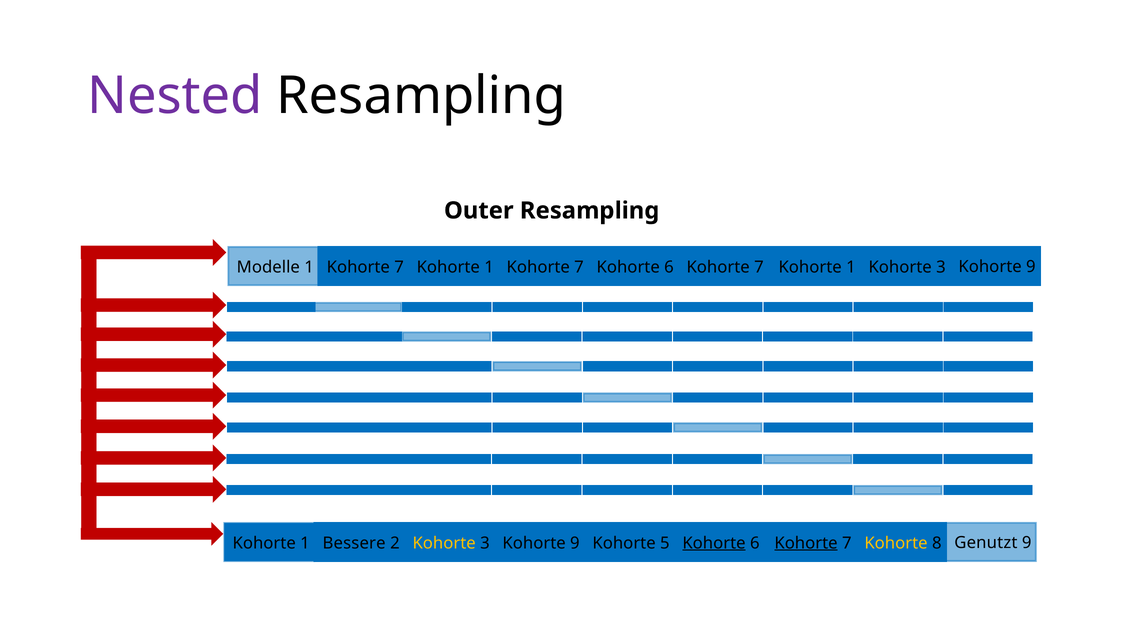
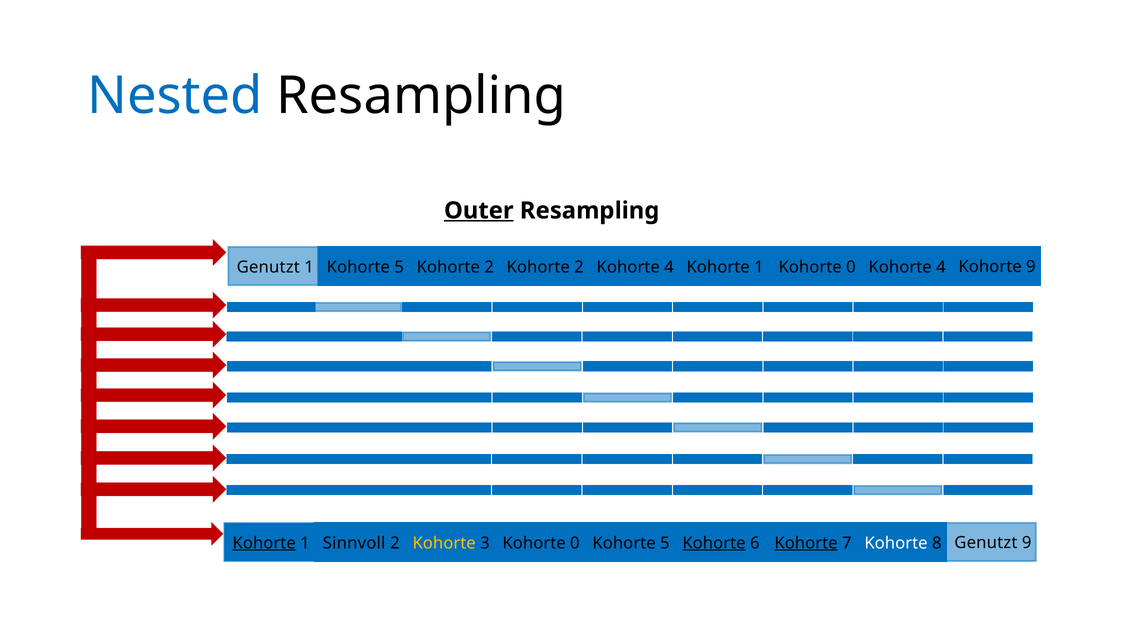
Nested colour: purple -> blue
Outer underline: none -> present
Modelle at (268, 267): Modelle -> Genutzt
7 at (399, 267): 7 -> 5
1 at (489, 267): 1 -> 2
7 at (579, 267): 7 -> 2
6 at (669, 267): 6 -> 4
7 at (759, 267): 7 -> 1
1 at (851, 267): 1 -> 0
3 at (941, 267): 3 -> 4
Kohorte at (264, 543) underline: none -> present
Bessere: Bessere -> Sinnvoll
9 at (575, 543): 9 -> 0
Kohorte at (896, 543) colour: yellow -> white
